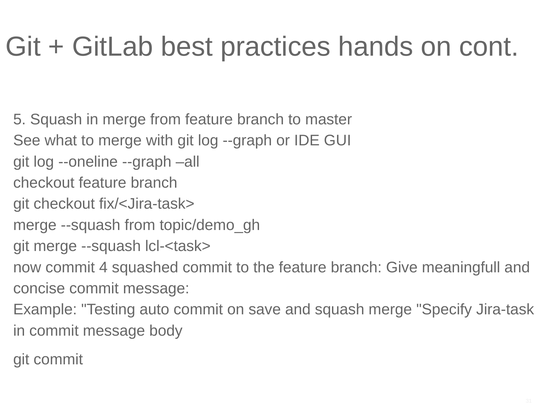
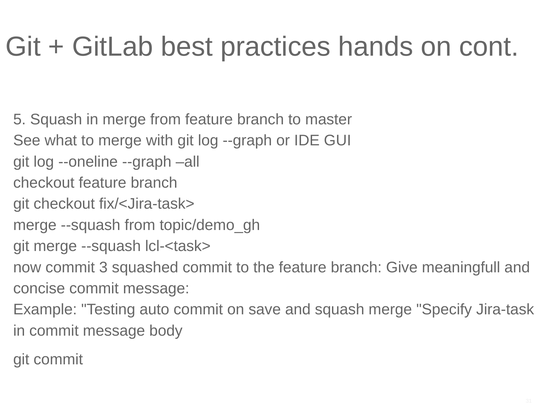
4: 4 -> 3
